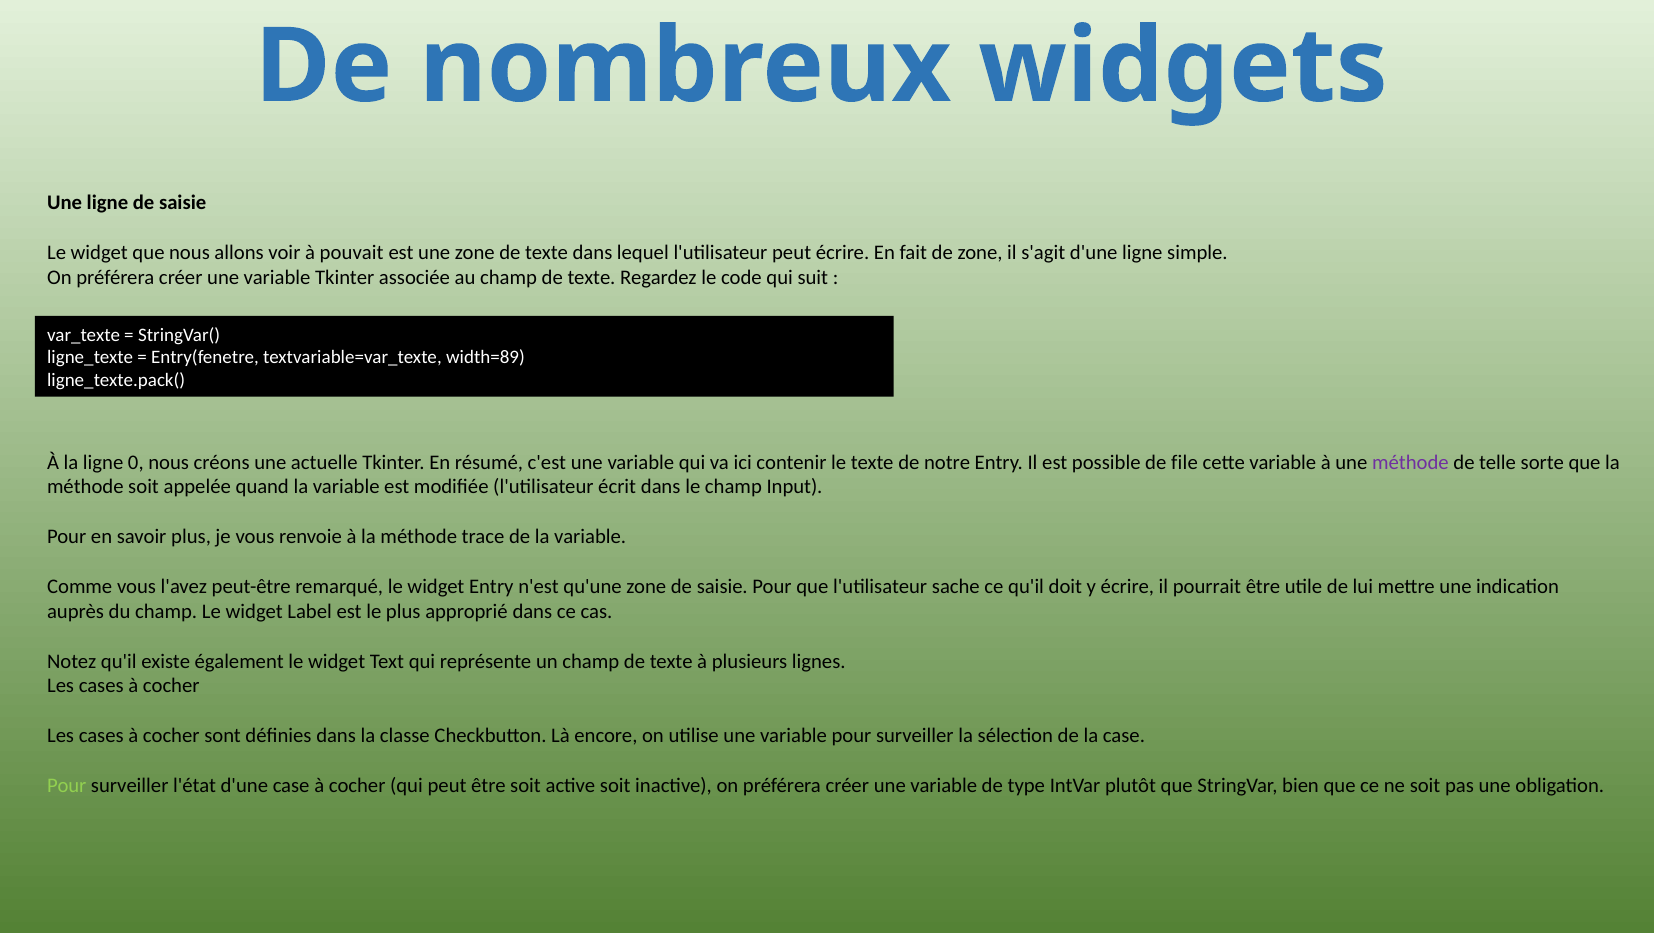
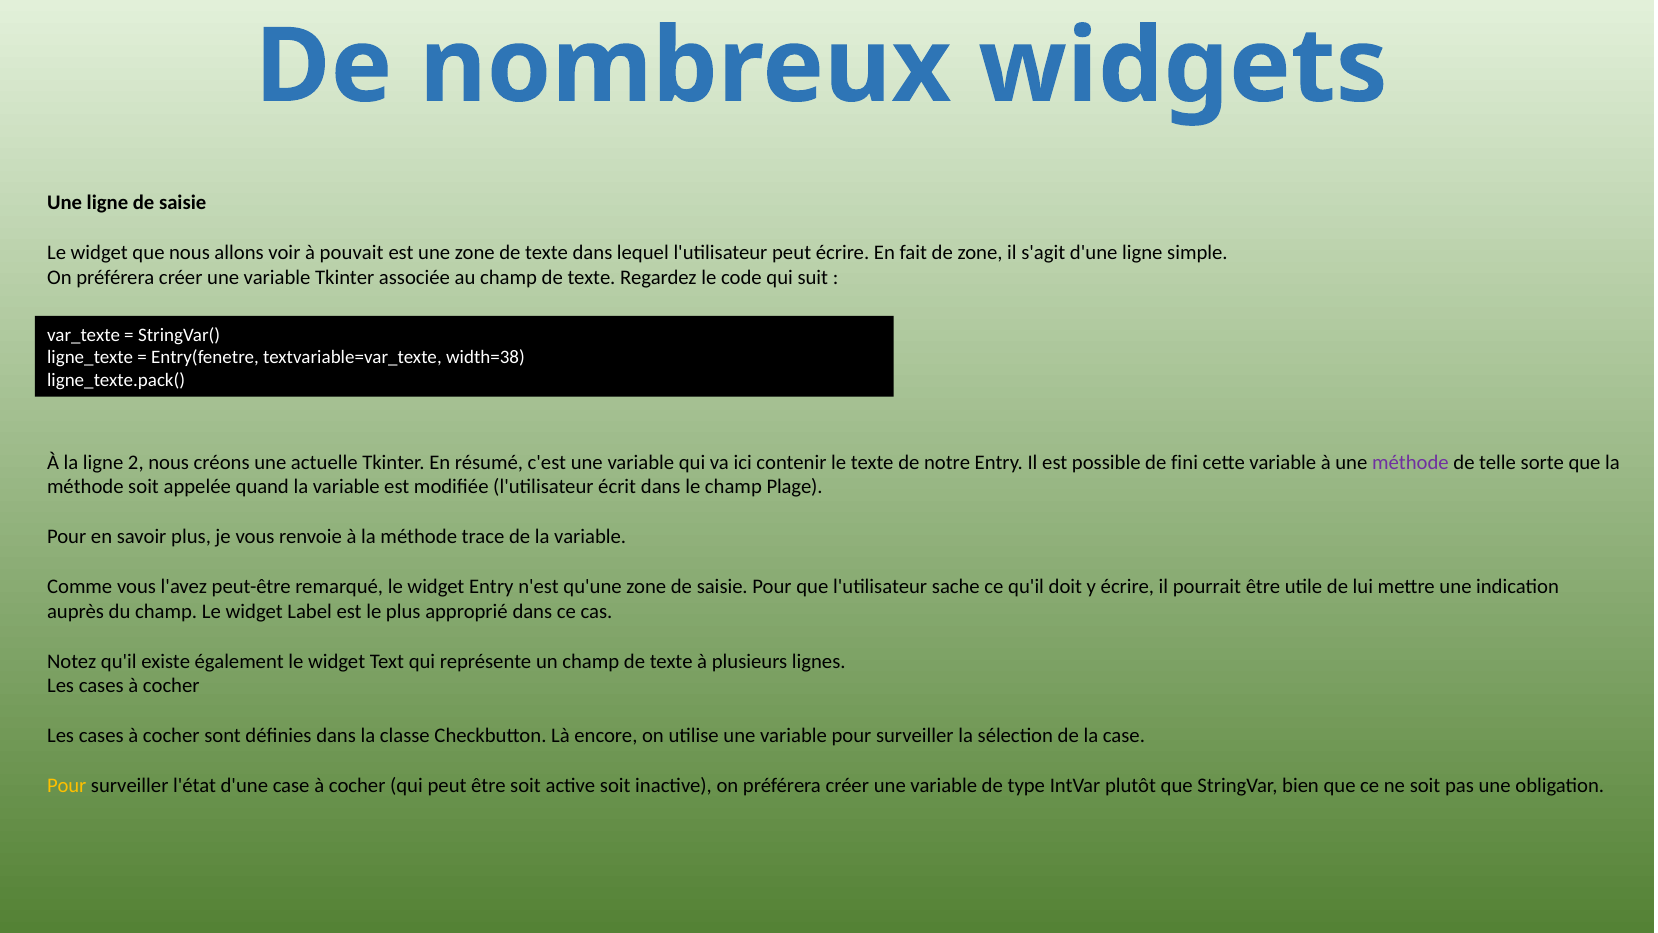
width=89: width=89 -> width=38
0: 0 -> 2
file: file -> fini
Input: Input -> Plage
Pour at (67, 785) colour: light green -> yellow
